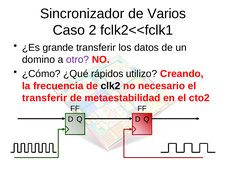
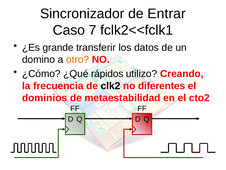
Varios: Varios -> Entrar
2: 2 -> 7
otro colour: purple -> orange
necesario: necesario -> diferentes
transferir at (45, 98): transferir -> dominios
